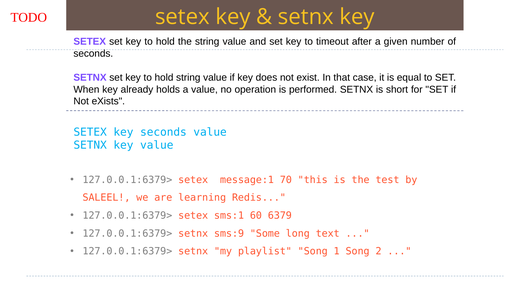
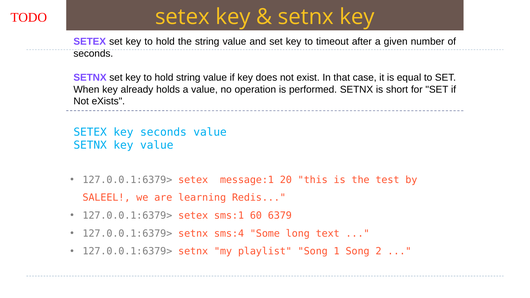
70: 70 -> 20
sms:9: sms:9 -> sms:4
